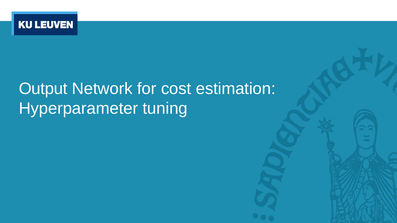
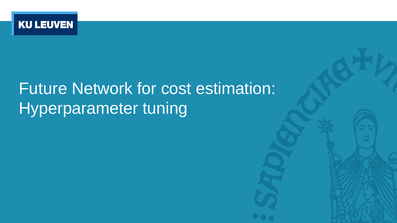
Output: Output -> Future
